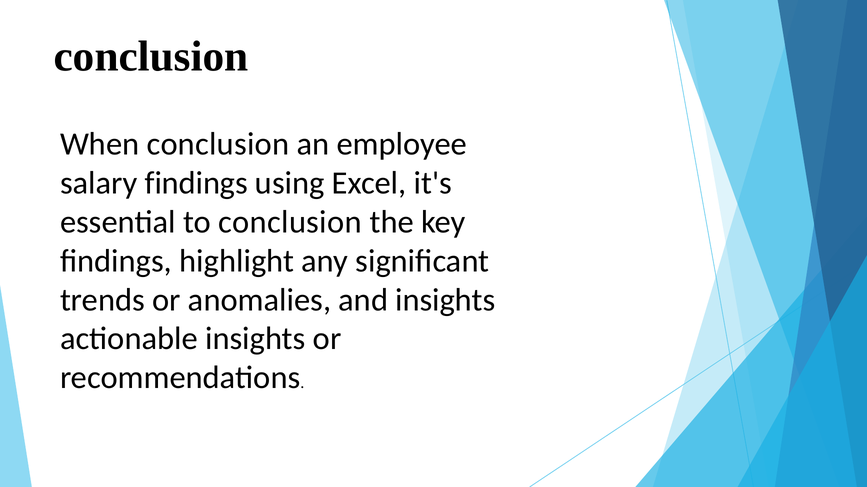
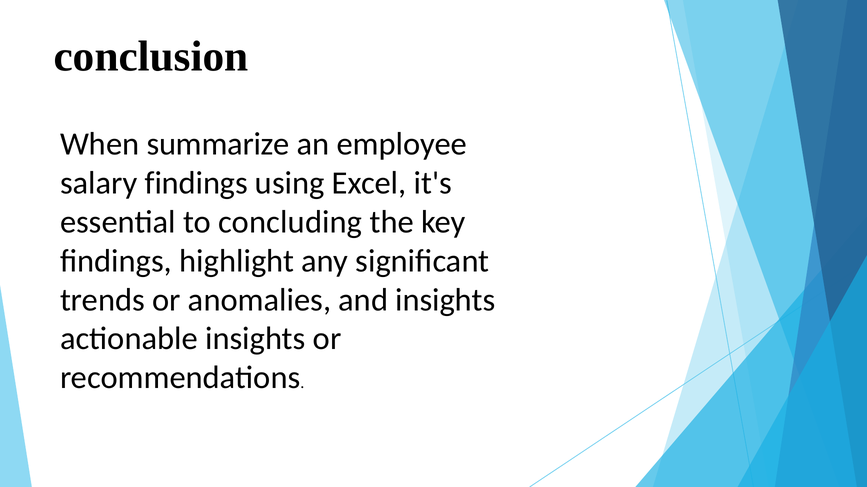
When conclusion: conclusion -> summarize
to conclusion: conclusion -> concluding
